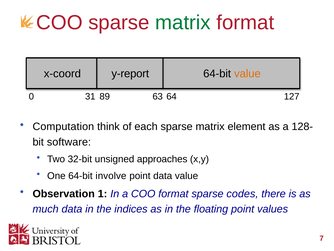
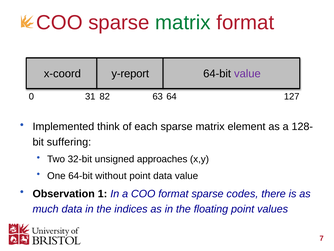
value at (247, 74) colour: orange -> purple
89: 89 -> 82
Computation: Computation -> Implemented
software: software -> suffering
involve: involve -> without
